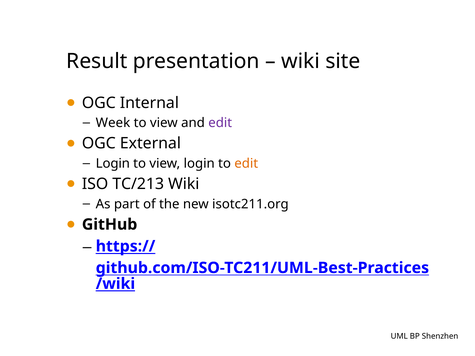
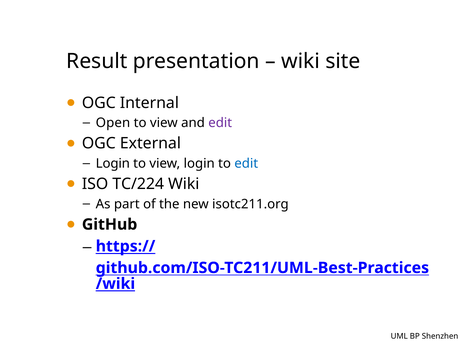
Week: Week -> Open
edit at (246, 164) colour: orange -> blue
TC/213: TC/213 -> TC/224
